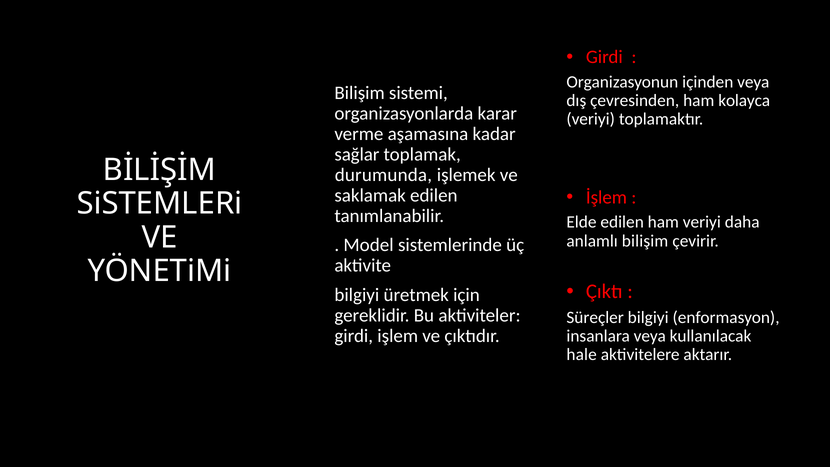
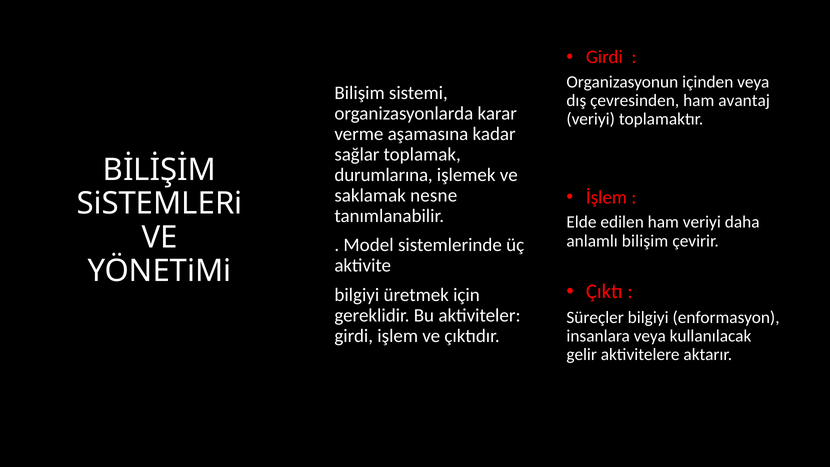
kolayca: kolayca -> avantaj
durumunda: durumunda -> durumlarına
saklamak edilen: edilen -> nesne
hale: hale -> gelir
